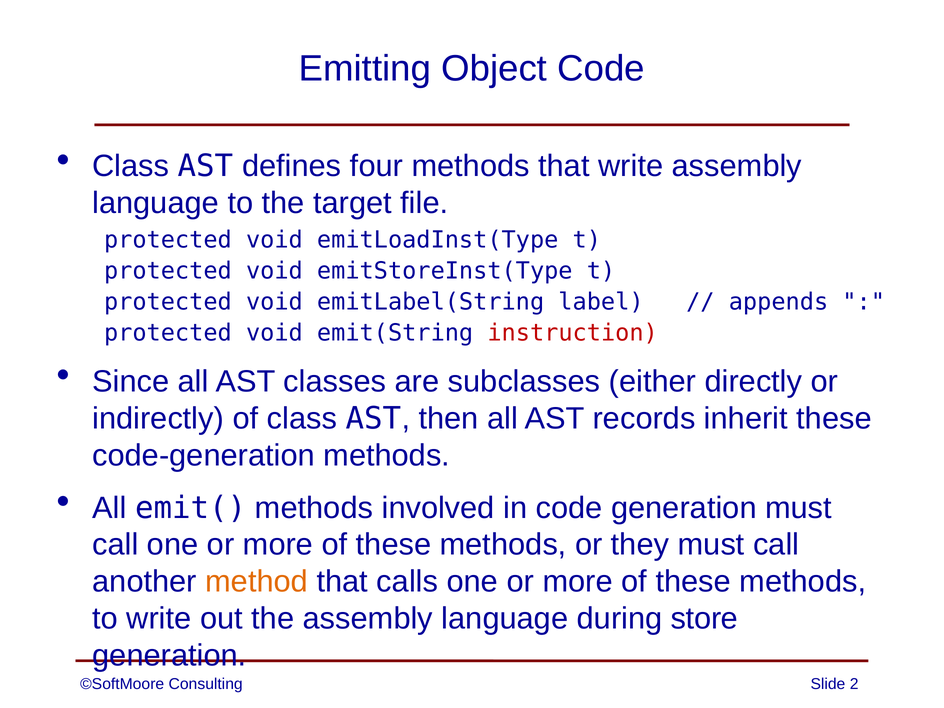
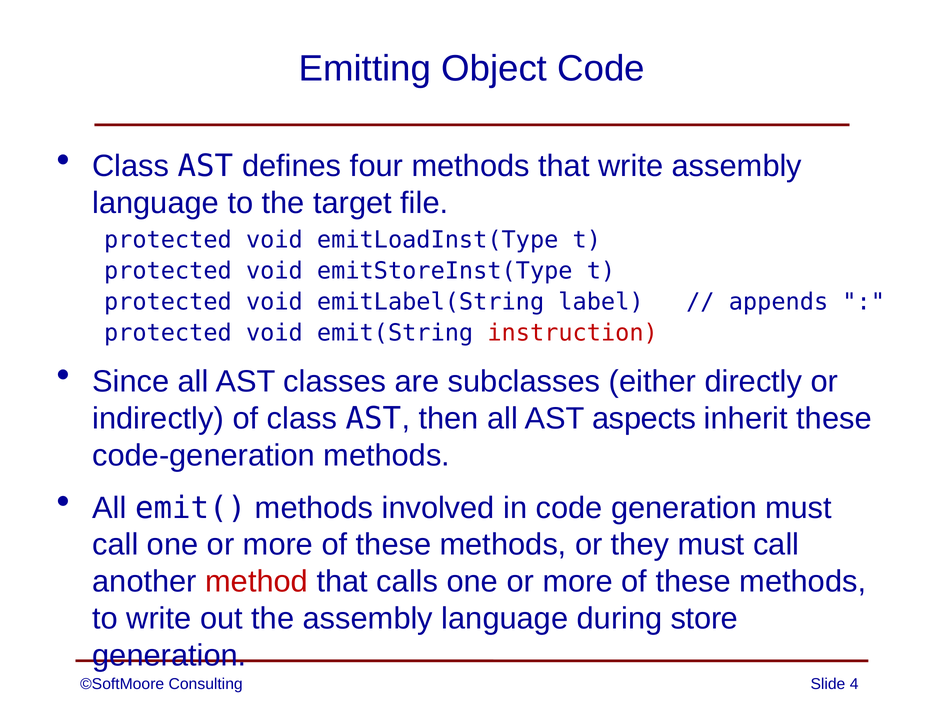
records: records -> aspects
method colour: orange -> red
2: 2 -> 4
